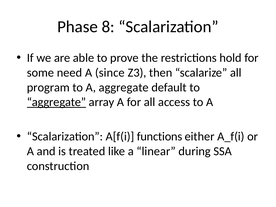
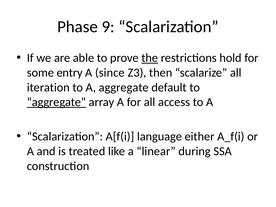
8: 8 -> 9
the underline: none -> present
need: need -> entry
program: program -> iteration
functions: functions -> language
